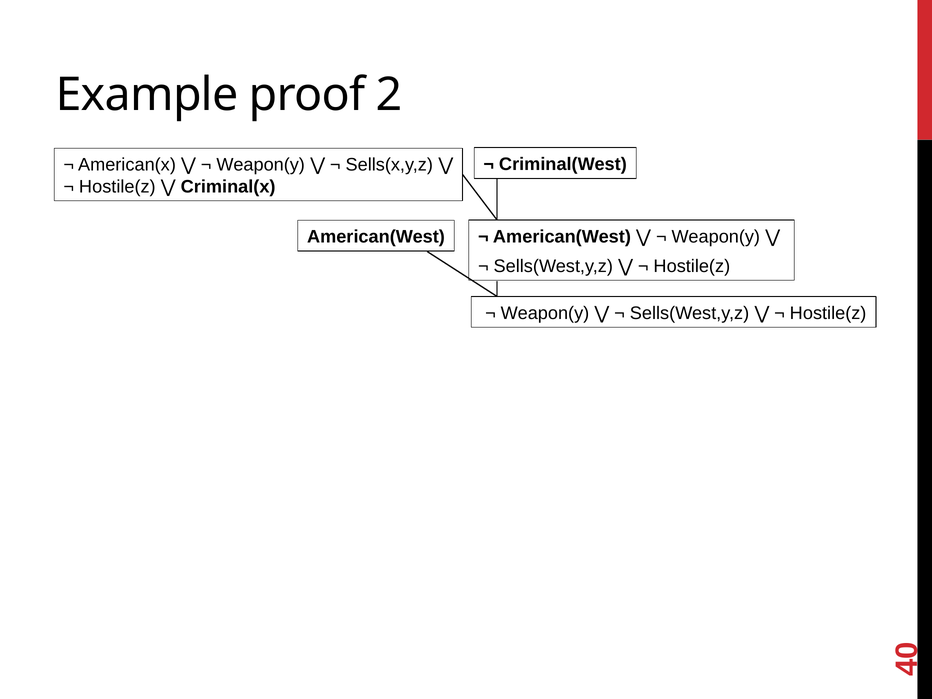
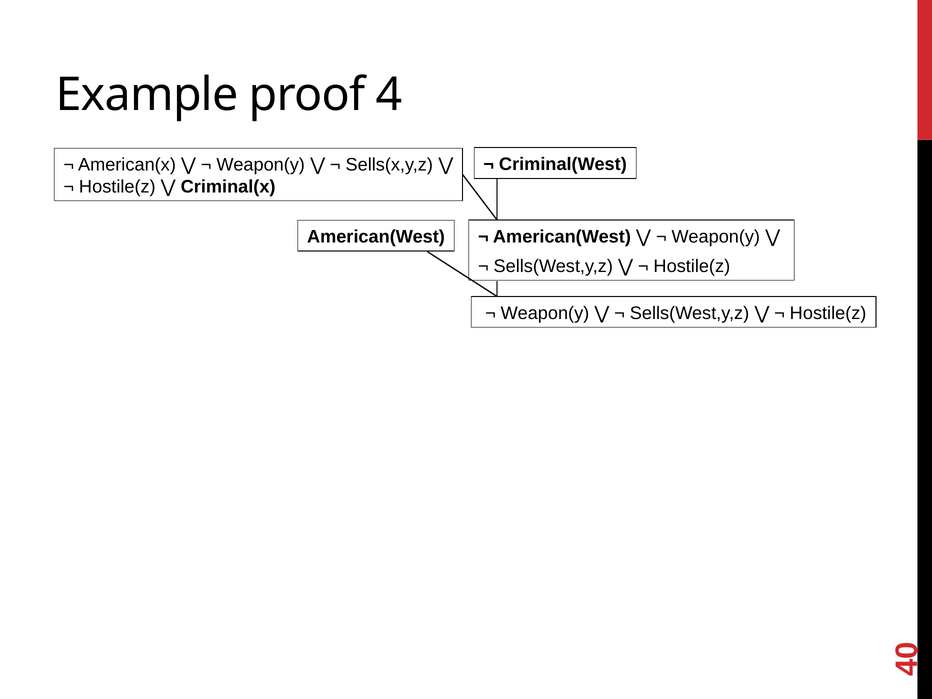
proof 2: 2 -> 4
